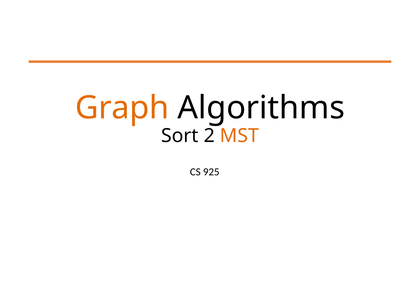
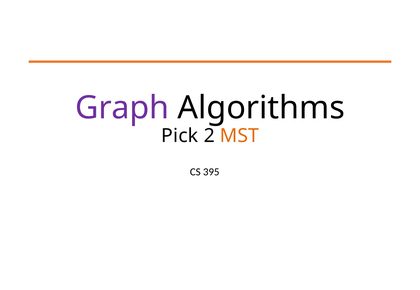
Graph colour: orange -> purple
Sort: Sort -> Pick
925: 925 -> 395
